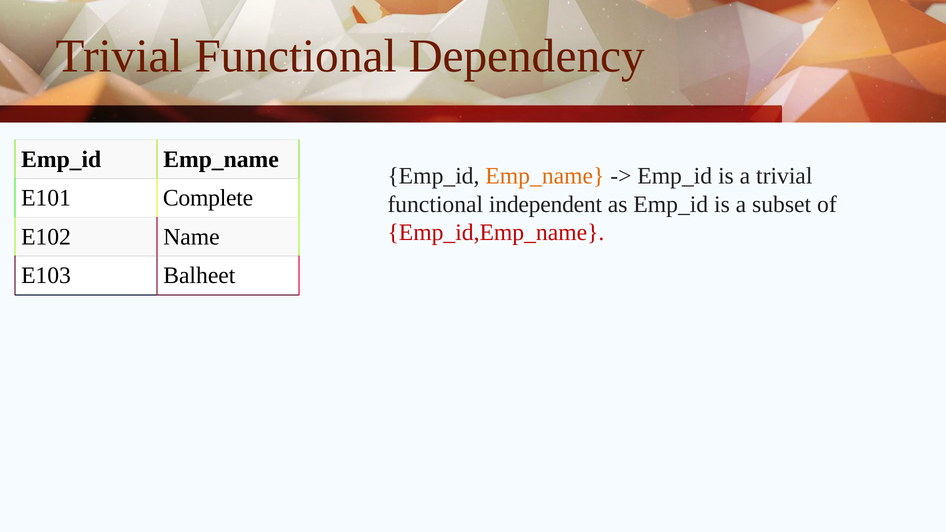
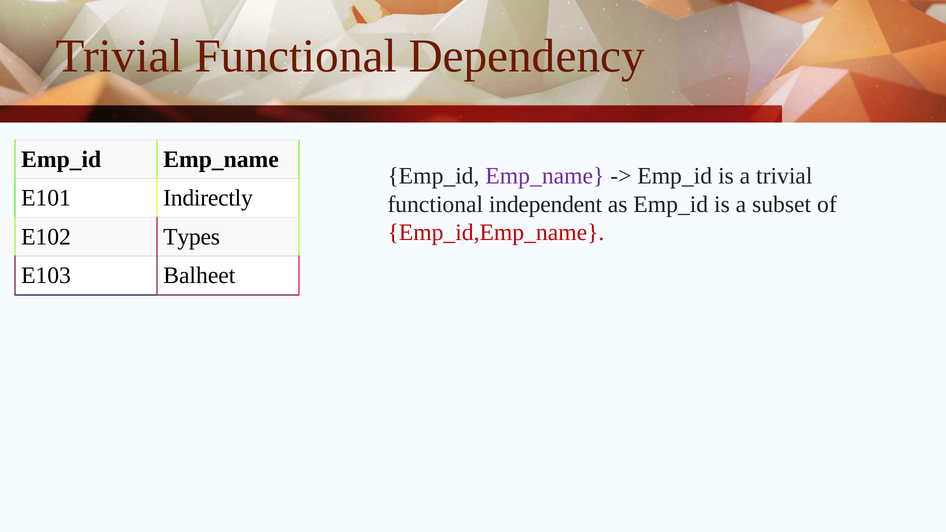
Emp_name at (545, 176) colour: orange -> purple
Complete: Complete -> Indirectly
Name: Name -> Types
